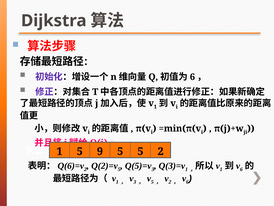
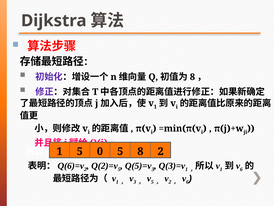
6 at (192, 77): 6 -> 8
9: 9 -> 0
5 5: 5 -> 8
